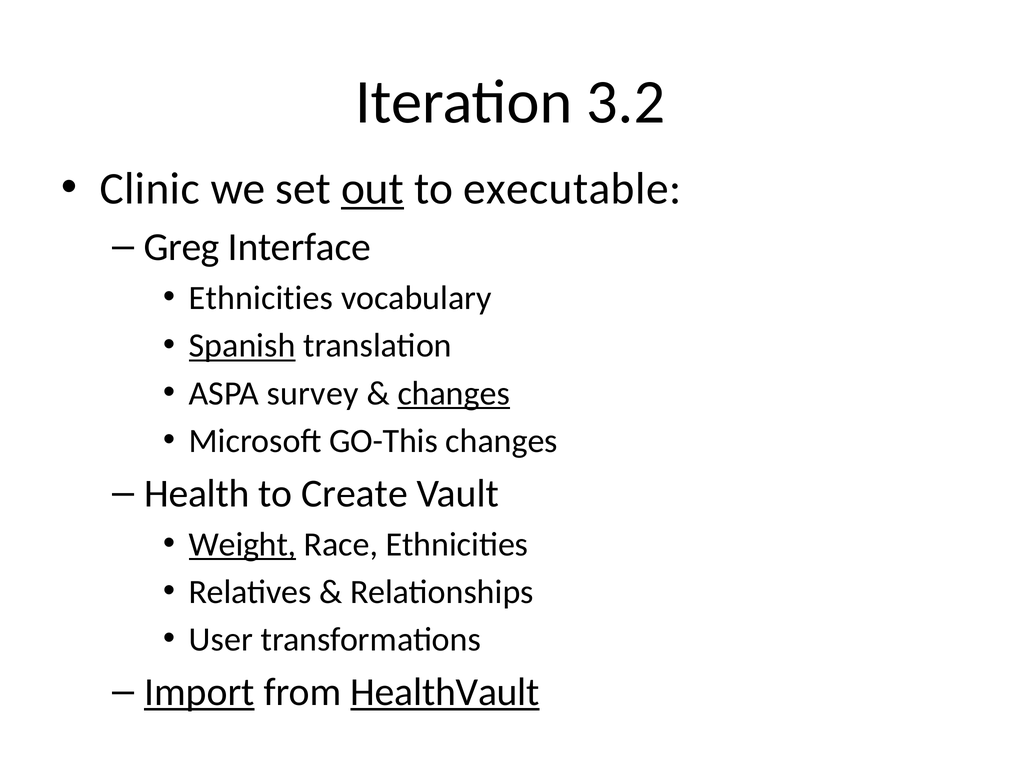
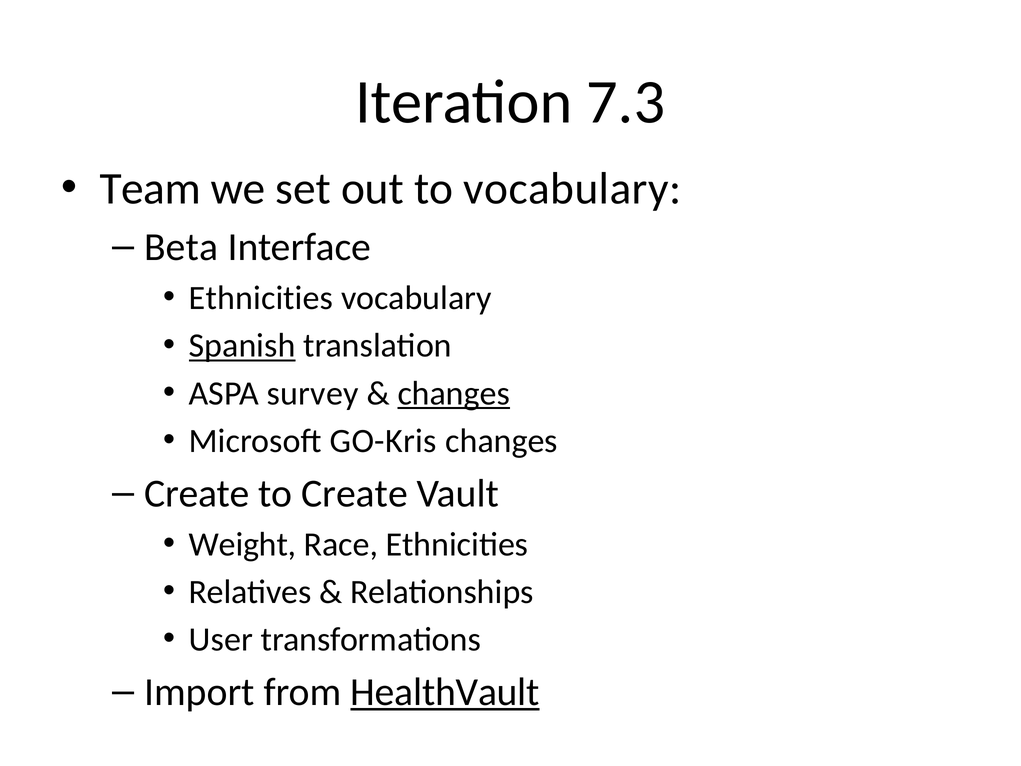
3.2: 3.2 -> 7.3
Clinic: Clinic -> Team
out underline: present -> none
to executable: executable -> vocabulary
Greg: Greg -> Beta
GO-This: GO-This -> GO-Kris
Health at (197, 493): Health -> Create
Weight underline: present -> none
Import underline: present -> none
